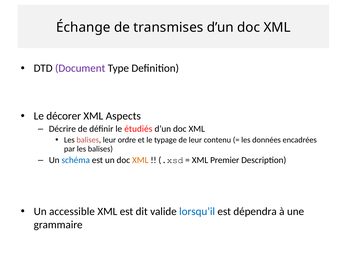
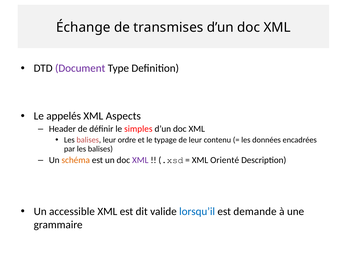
décorer: décorer -> appelés
Décrire: Décrire -> Header
étudiés: étudiés -> simples
schéma colour: blue -> orange
XML at (140, 160) colour: orange -> purple
Premier: Premier -> Orienté
dépendra: dépendra -> demande
